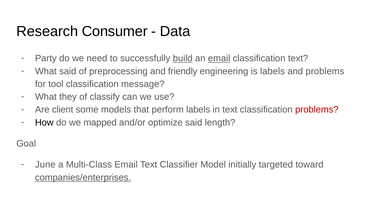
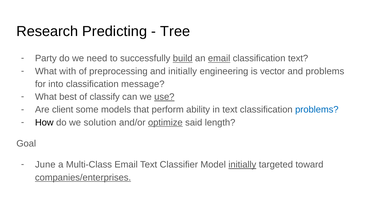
Consumer: Consumer -> Predicting
Data: Data -> Tree
What said: said -> with
and friendly: friendly -> initially
is labels: labels -> vector
tool: tool -> into
they: they -> best
use underline: none -> present
perform labels: labels -> ability
problems at (317, 110) colour: red -> blue
mapped: mapped -> solution
optimize underline: none -> present
initially at (242, 165) underline: none -> present
